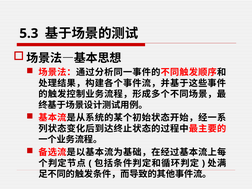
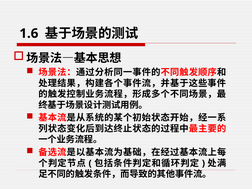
5.3: 5.3 -> 1.6
